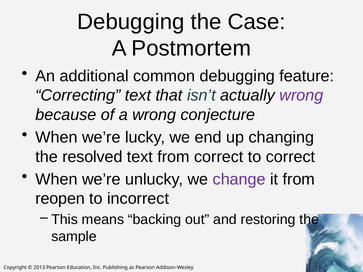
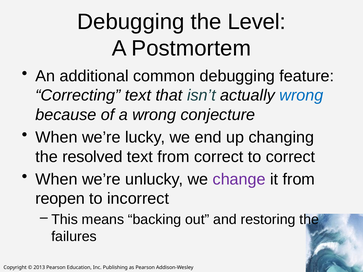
Case: Case -> Level
wrong at (301, 96) colour: purple -> blue
sample: sample -> failures
